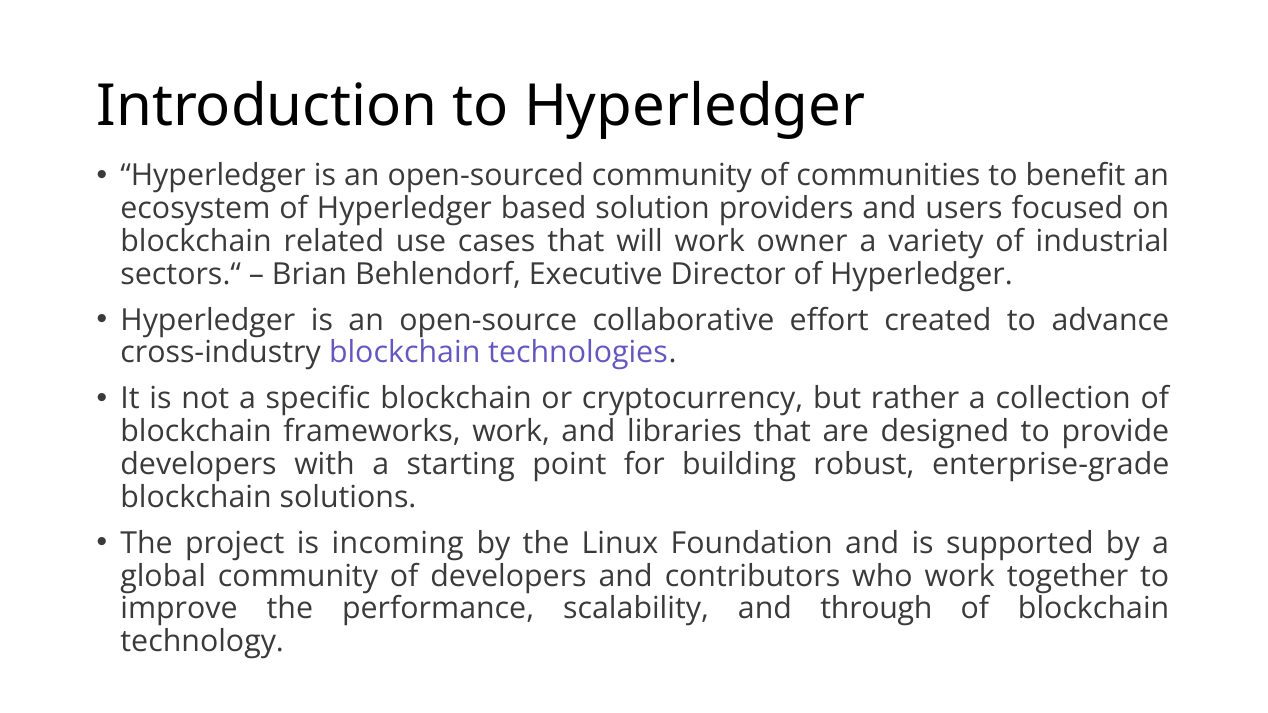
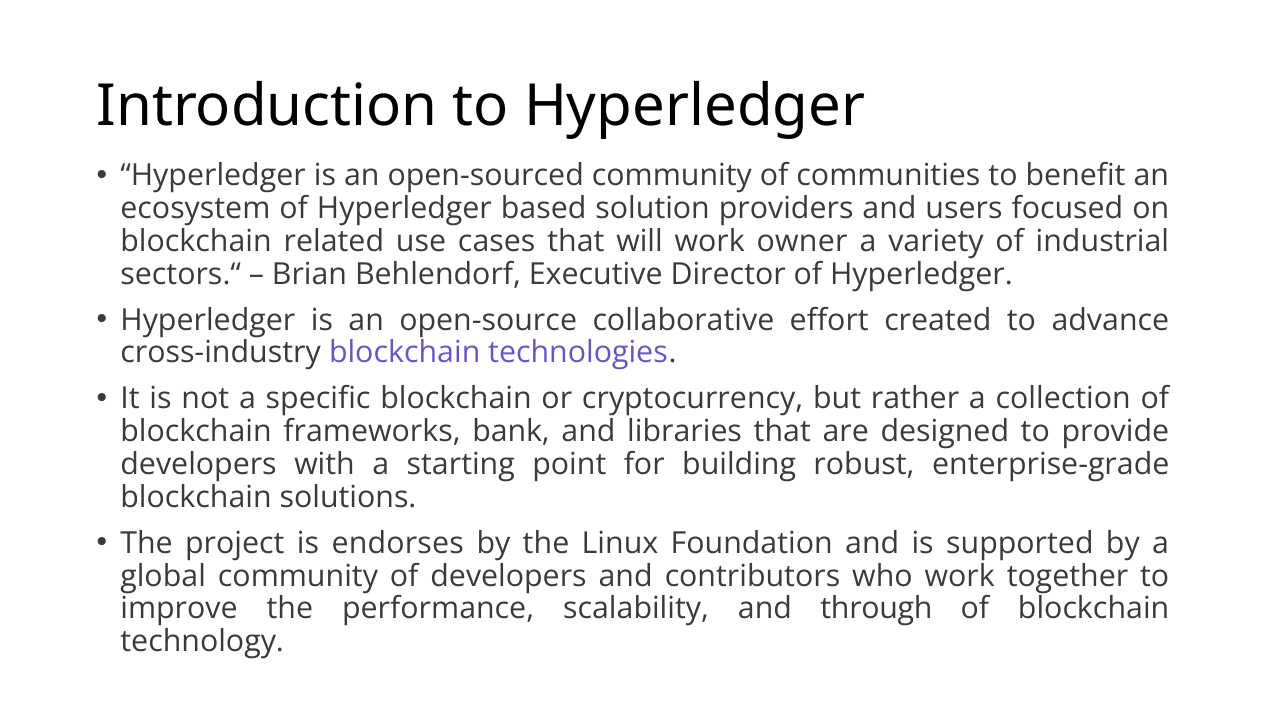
frameworks work: work -> bank
incoming: incoming -> endorses
